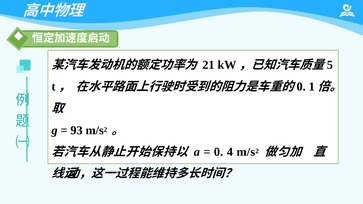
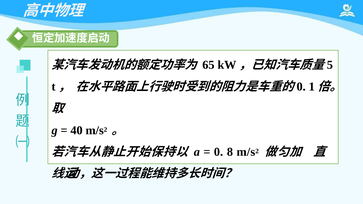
21: 21 -> 65
93: 93 -> 40
4: 4 -> 8
